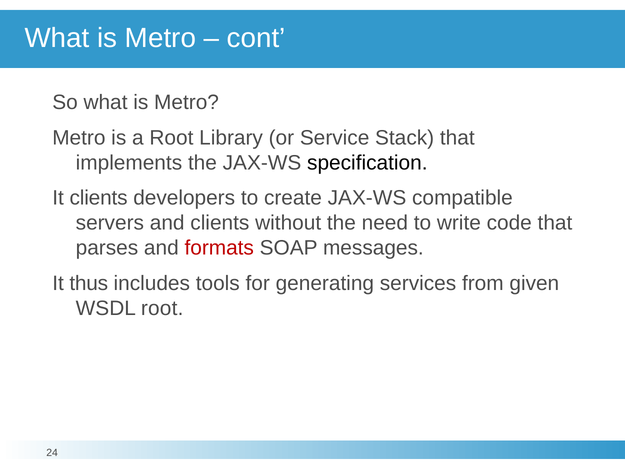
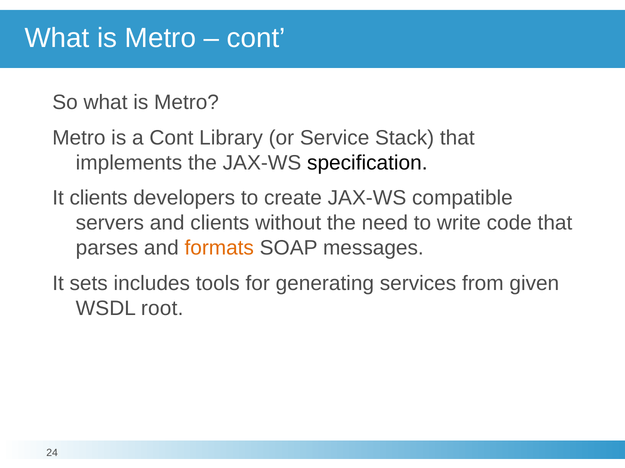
a Root: Root -> Cont
formats colour: red -> orange
thus: thus -> sets
